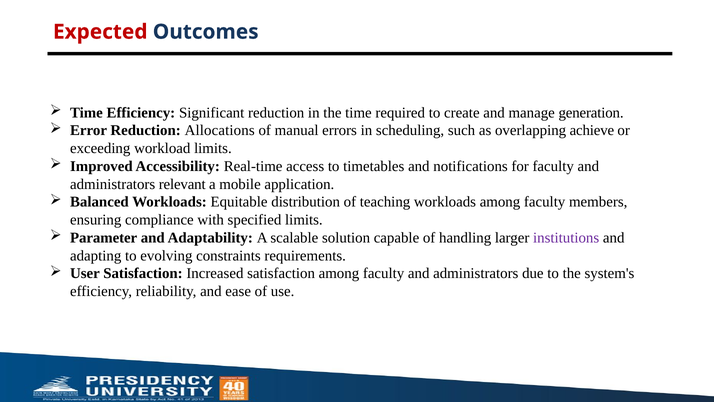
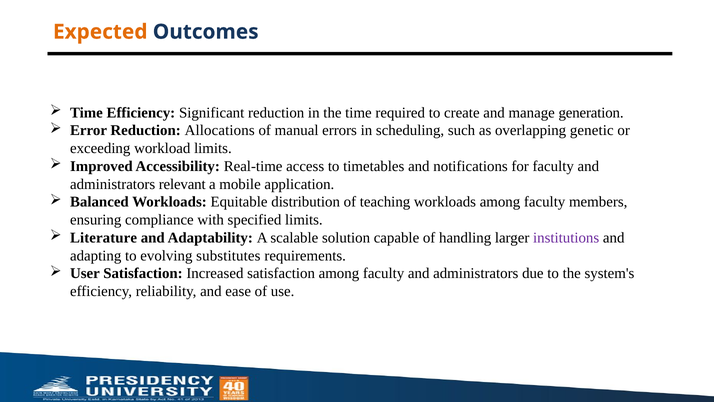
Expected colour: red -> orange
achieve: achieve -> genetic
Parameter: Parameter -> Literature
constraints: constraints -> substitutes
